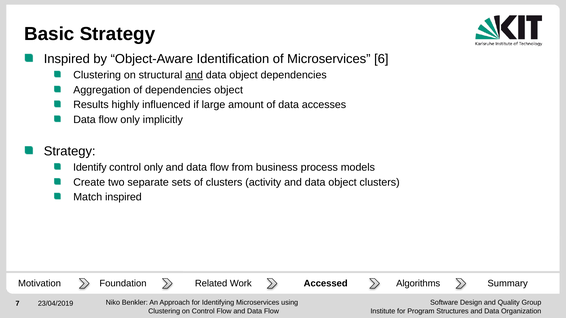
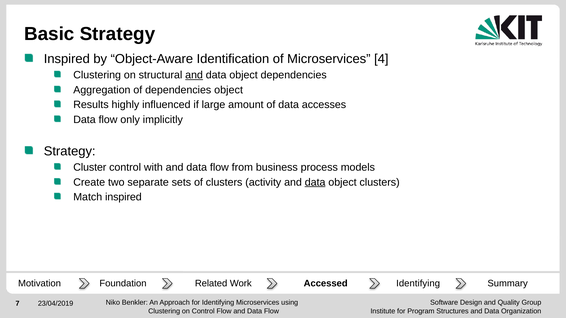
6: 6 -> 4
Identify: Identify -> Cluster
control only: only -> with
data at (315, 182) underline: none -> present
Foundation Algorithms: Algorithms -> Identifying
